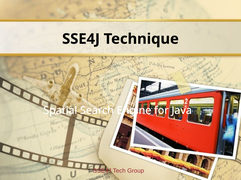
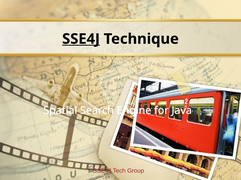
SSE4J at (81, 39) underline: none -> present
